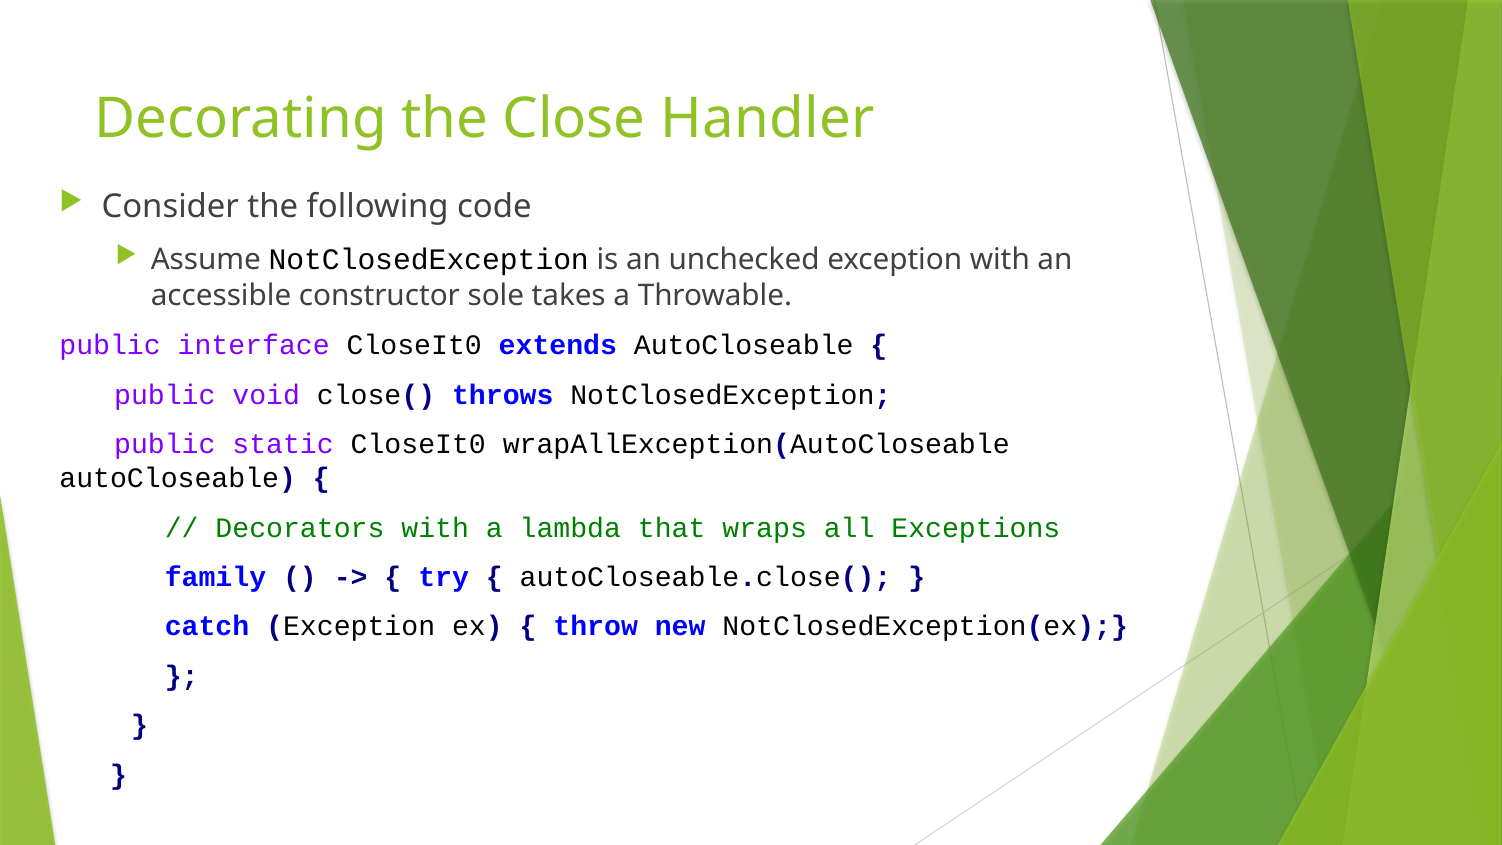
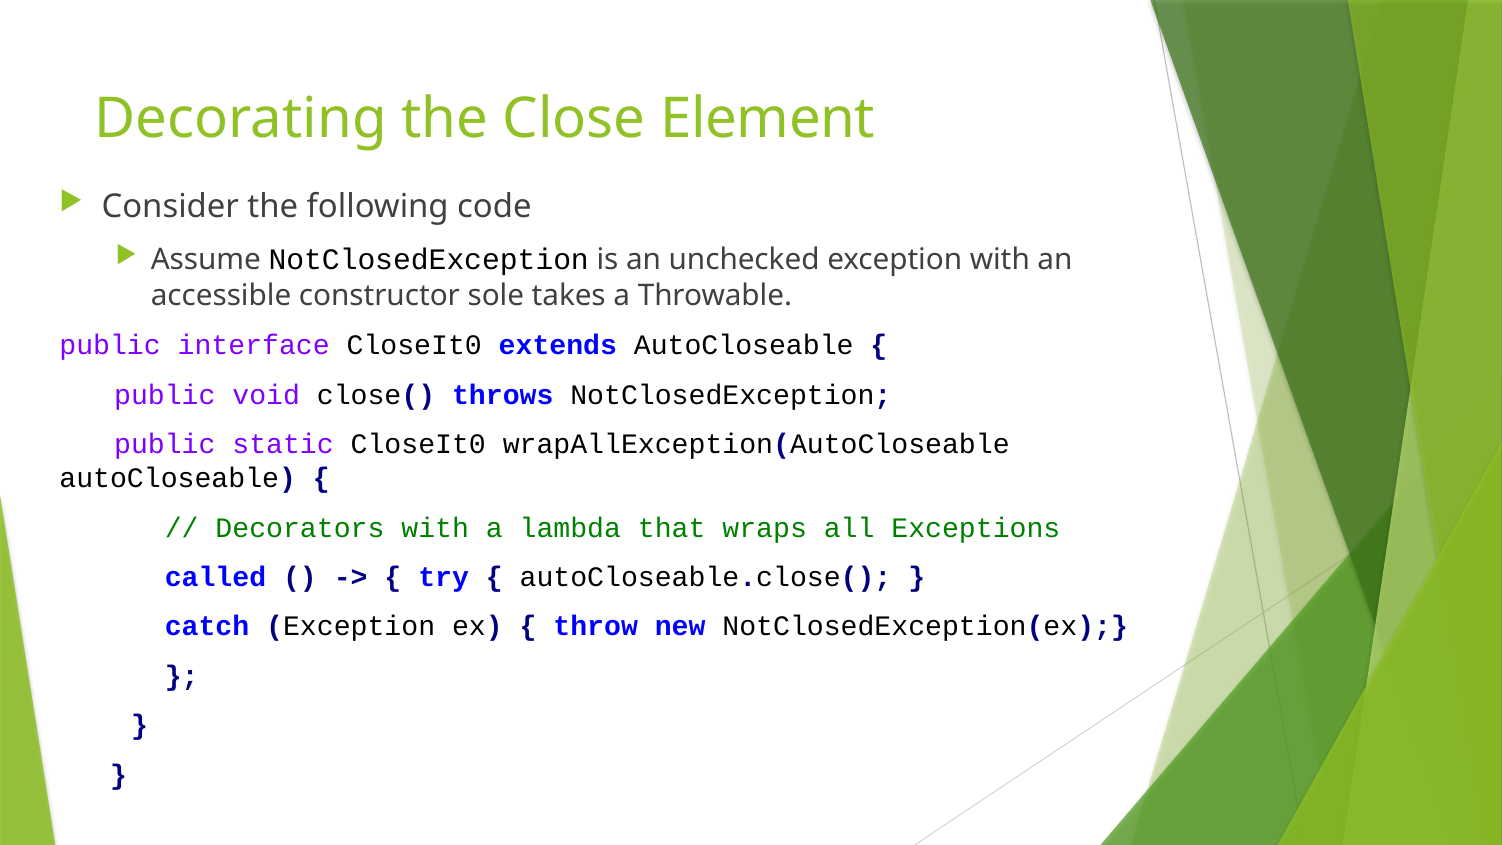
Handler: Handler -> Element
family: family -> called
